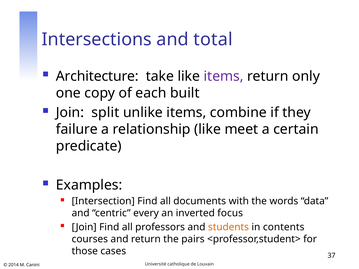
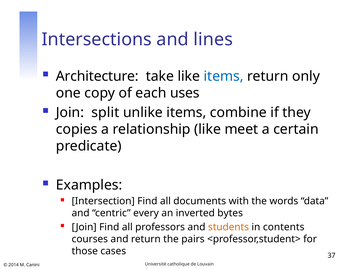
total: total -> lines
items at (224, 76) colour: purple -> blue
built: built -> uses
failure: failure -> copies
focus: focus -> bytes
